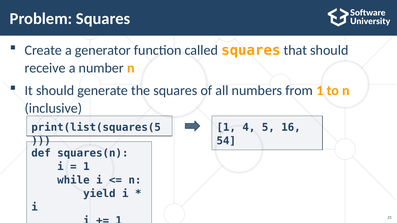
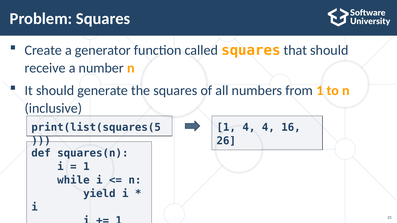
4 5: 5 -> 4
54: 54 -> 26
